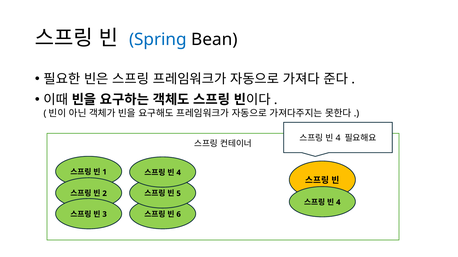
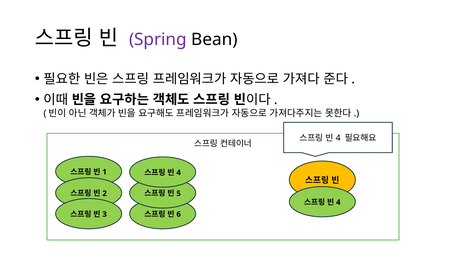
Spring colour: blue -> purple
